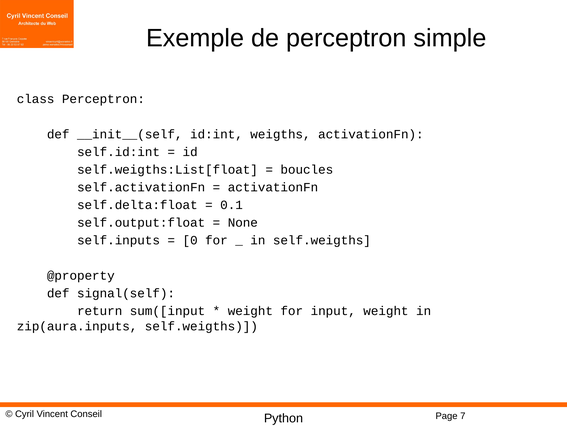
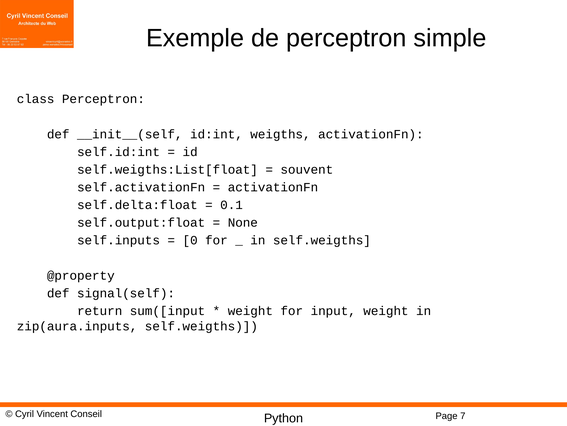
boucles: boucles -> souvent
